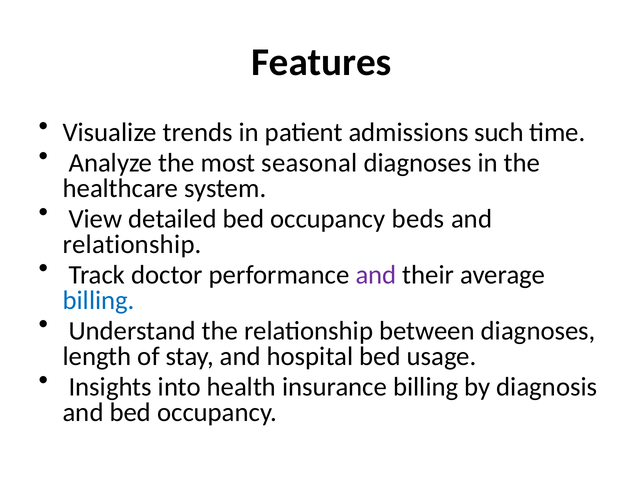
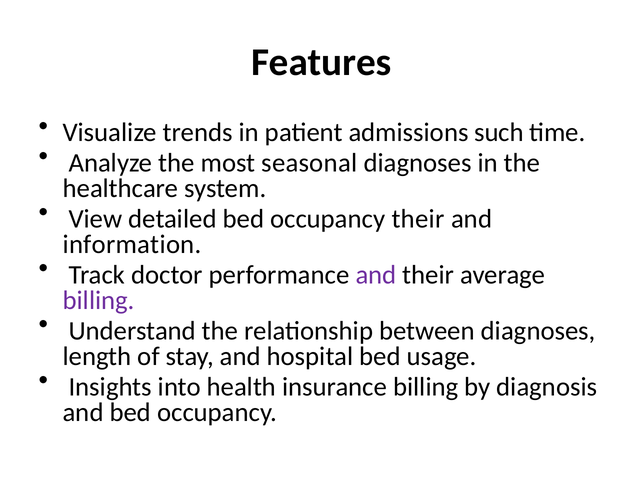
occupancy beds: beds -> their
relationship at (132, 245): relationship -> information
billing at (99, 301) colour: blue -> purple
